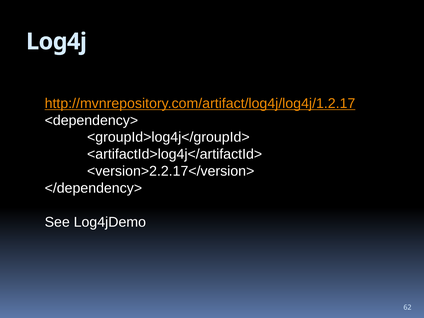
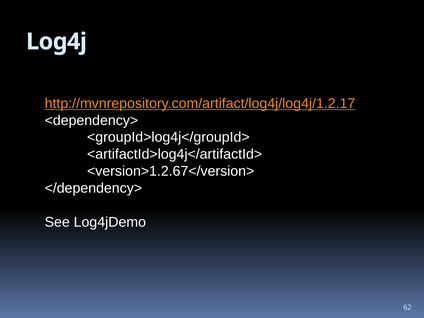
<version>2.2.17</version>: <version>2.2.17</version> -> <version>1.2.67</version>
